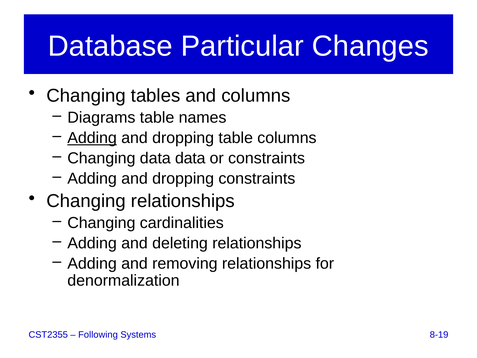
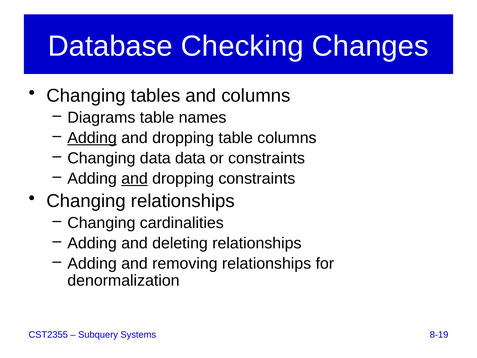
Particular: Particular -> Checking
and at (135, 179) underline: none -> present
Following: Following -> Subquery
